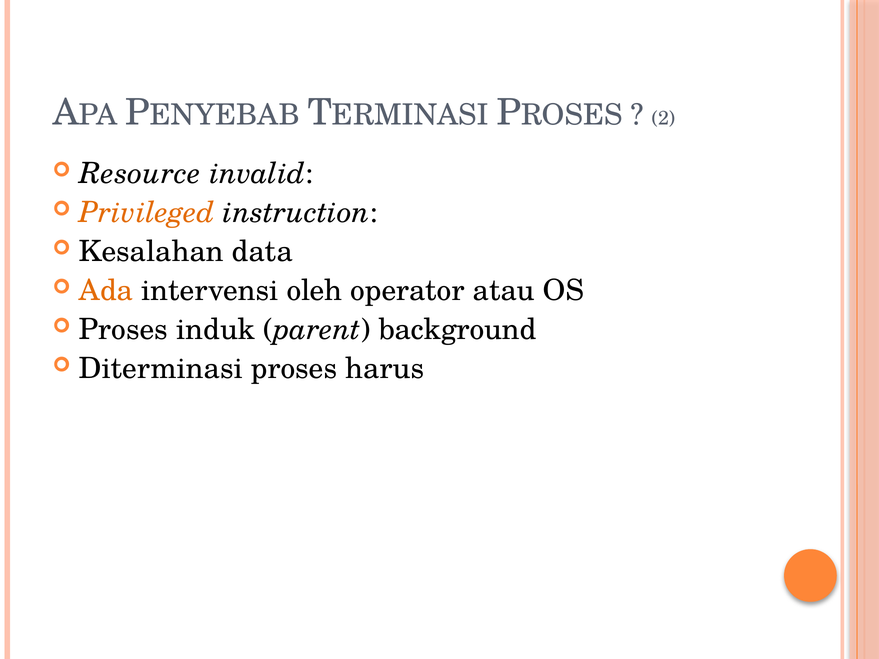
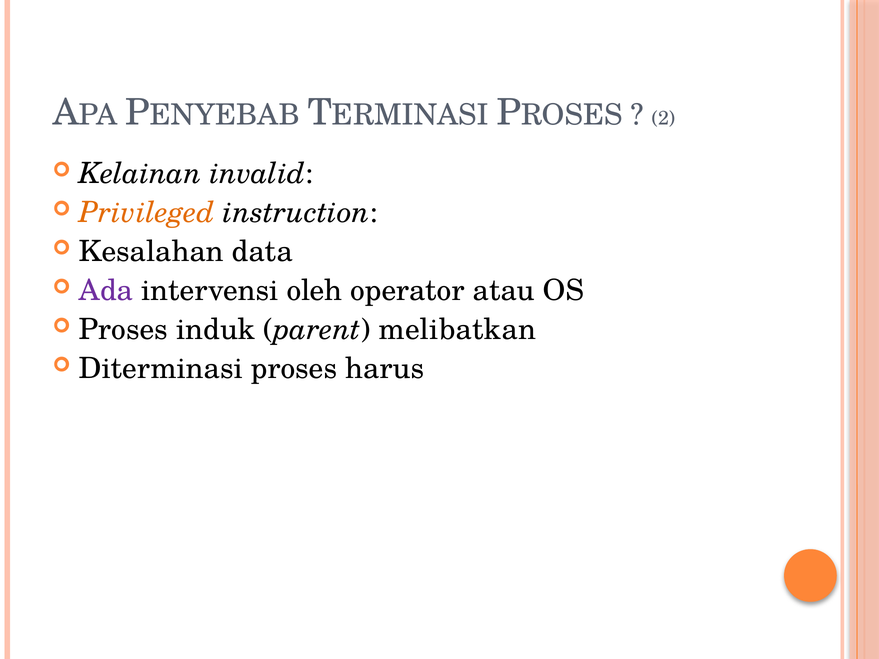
Resource: Resource -> Kelainan
Ada colour: orange -> purple
background: background -> melibatkan
